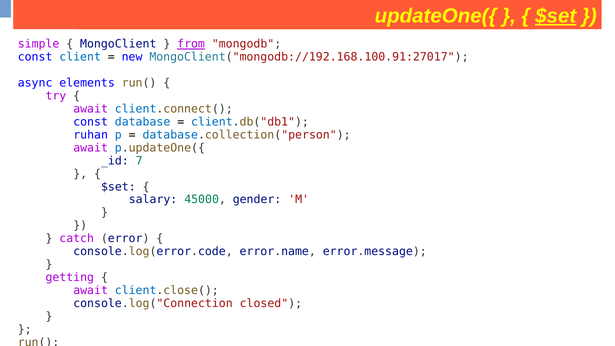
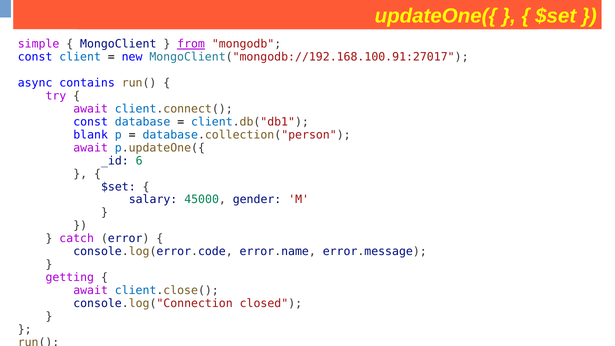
$set at (556, 16) underline: present -> none
elements: elements -> contains
ruhan: ruhan -> blank
7: 7 -> 6
